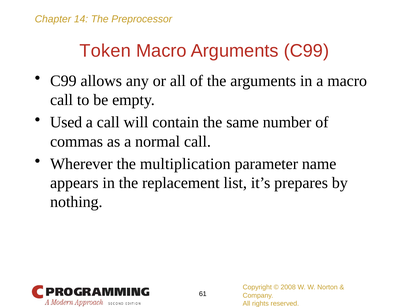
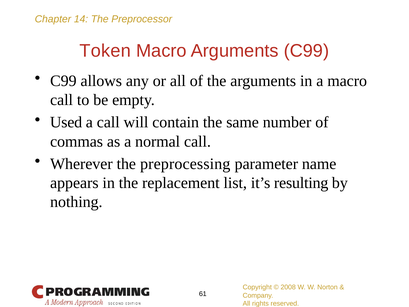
multiplication: multiplication -> preprocessing
prepares: prepares -> resulting
